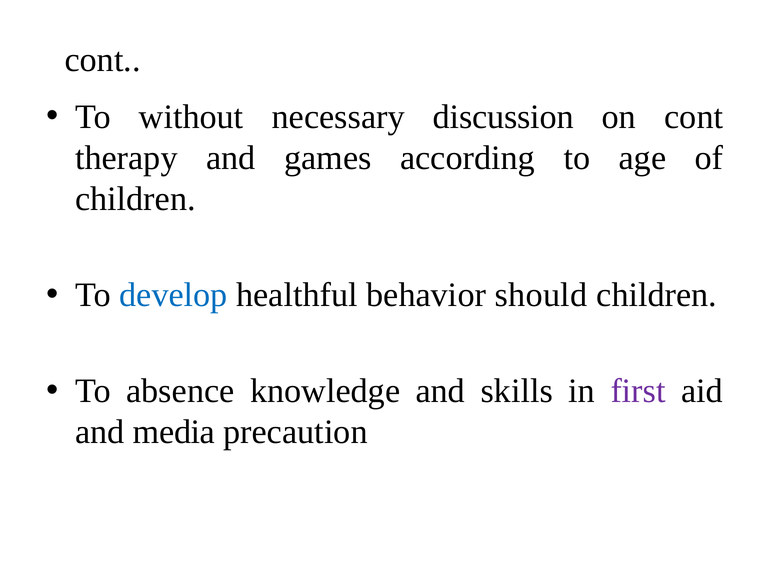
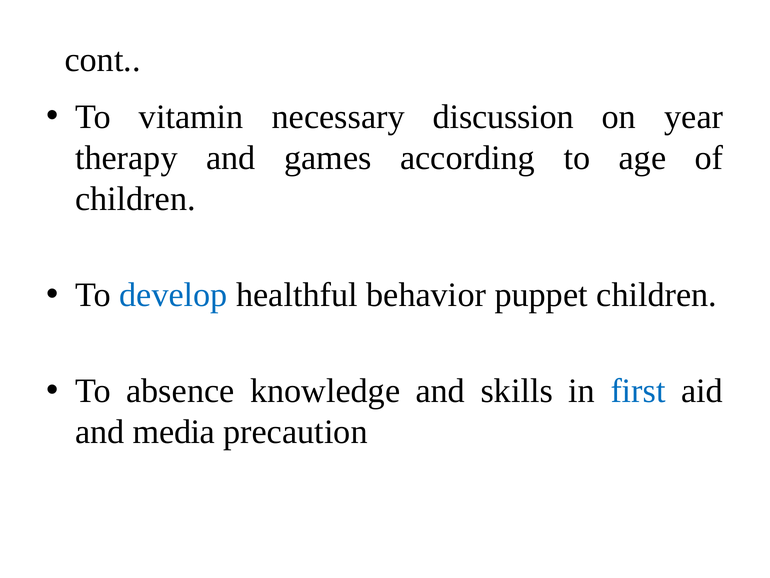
without: without -> vitamin
on cont: cont -> year
should: should -> puppet
first colour: purple -> blue
